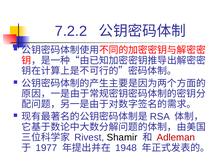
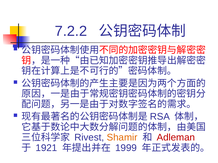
Shamir colour: black -> orange
1977: 1977 -> 1921
1948: 1948 -> 1999
